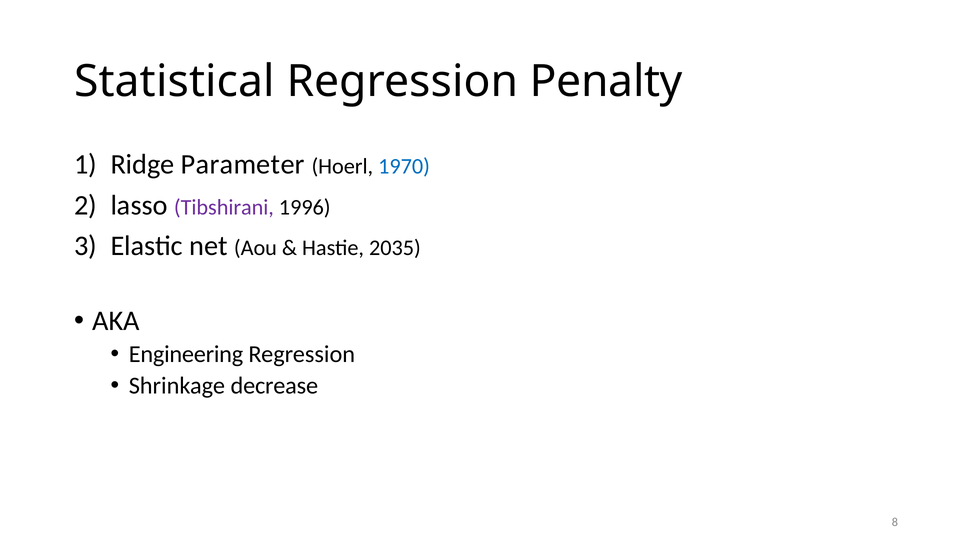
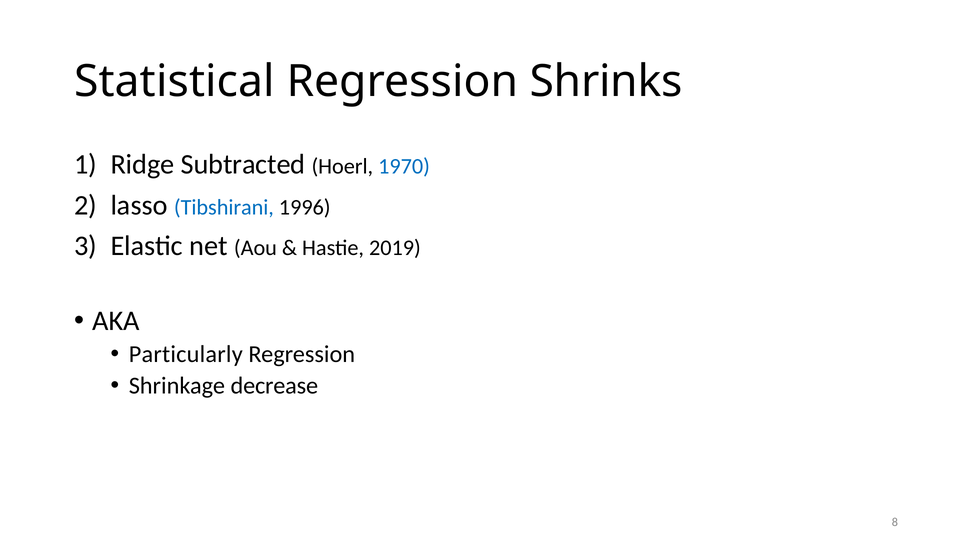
Penalty: Penalty -> Shrinks
Parameter: Parameter -> Subtracted
Tibshirani colour: purple -> blue
2035: 2035 -> 2019
Engineering: Engineering -> Particularly
